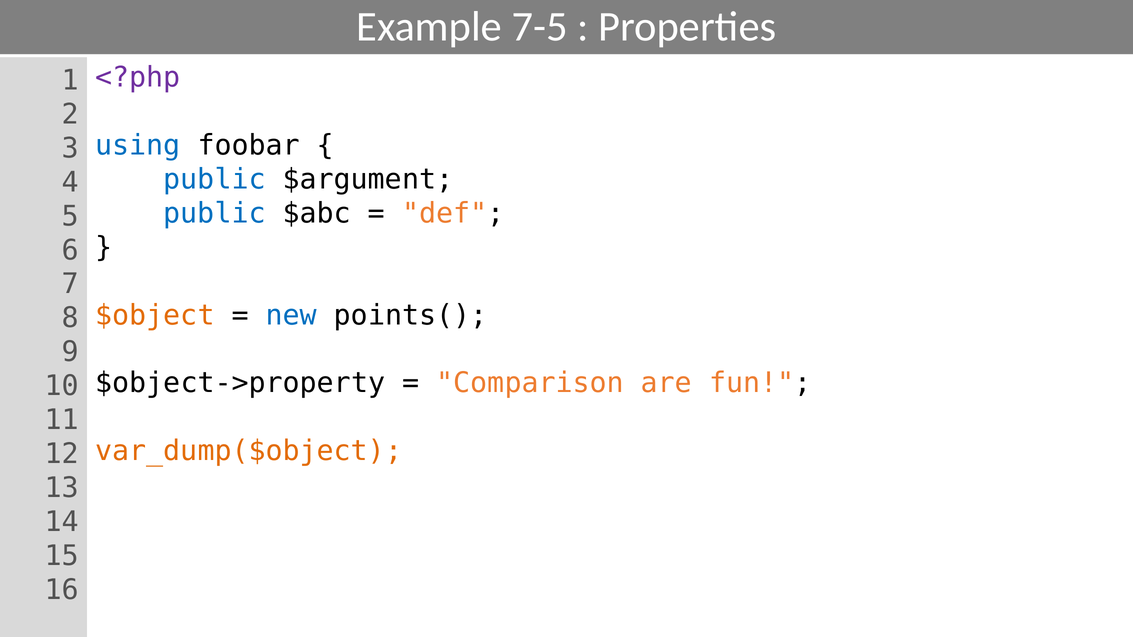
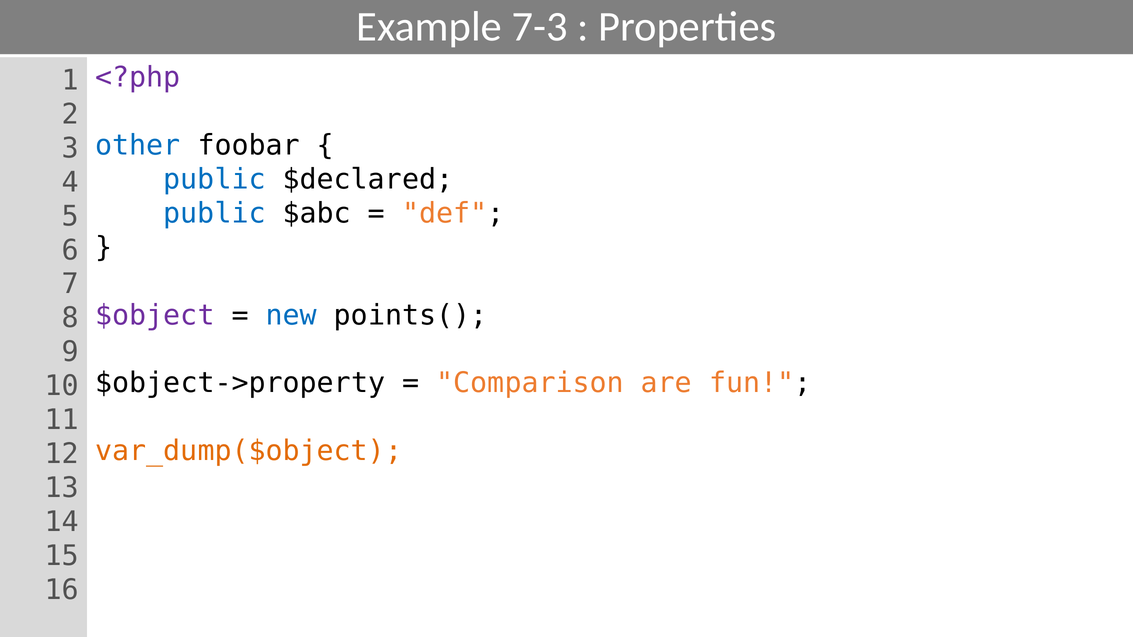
7-5: 7-5 -> 7-3
using: using -> other
$argument: $argument -> $declared
$object colour: orange -> purple
